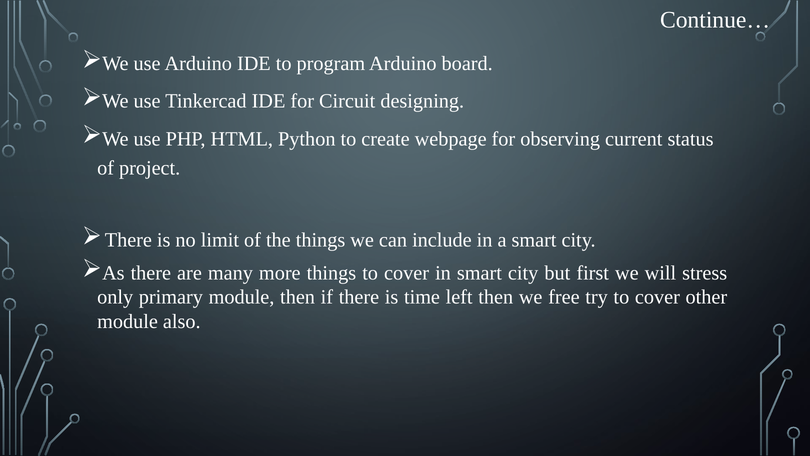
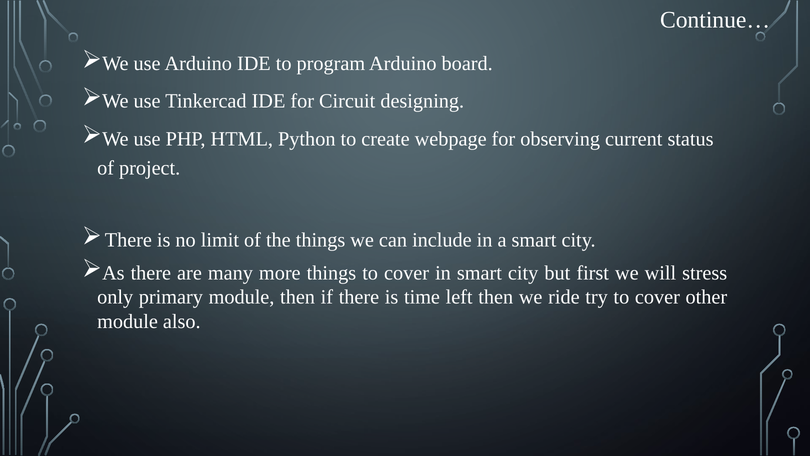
free: free -> ride
